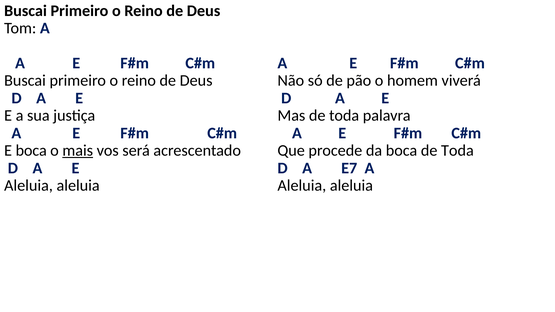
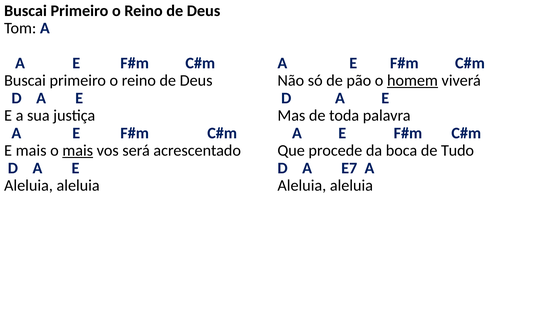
homem underline: none -> present
E boca: boca -> mais
boca de Toda: Toda -> Tudo
